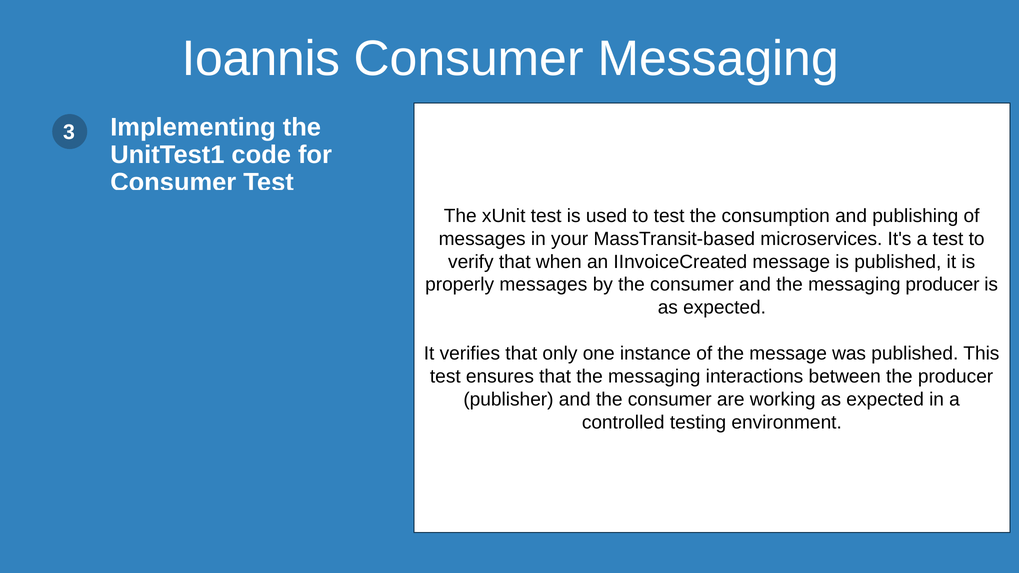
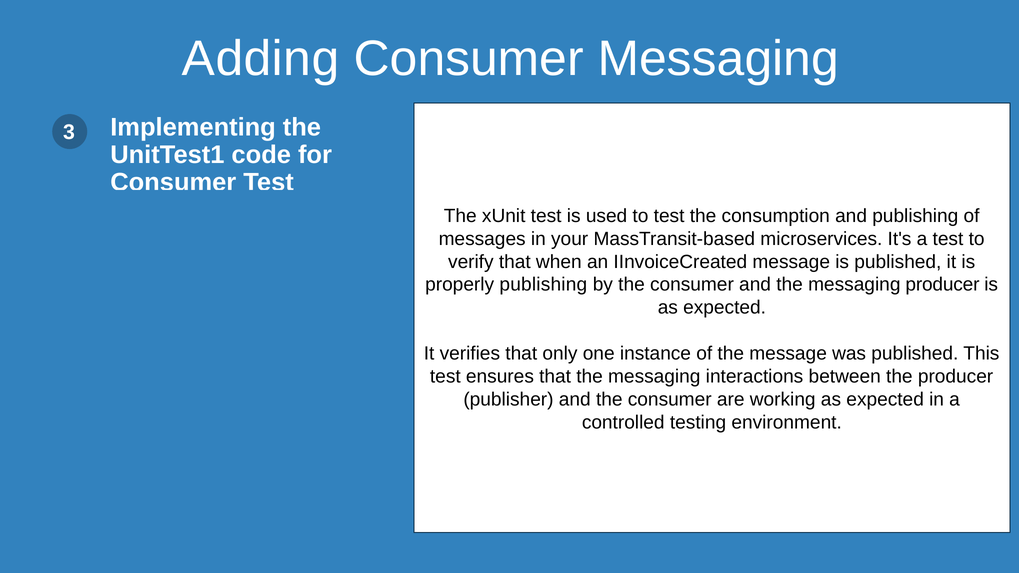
Ioannis: Ioannis -> Adding
properly messages: messages -> publishing
